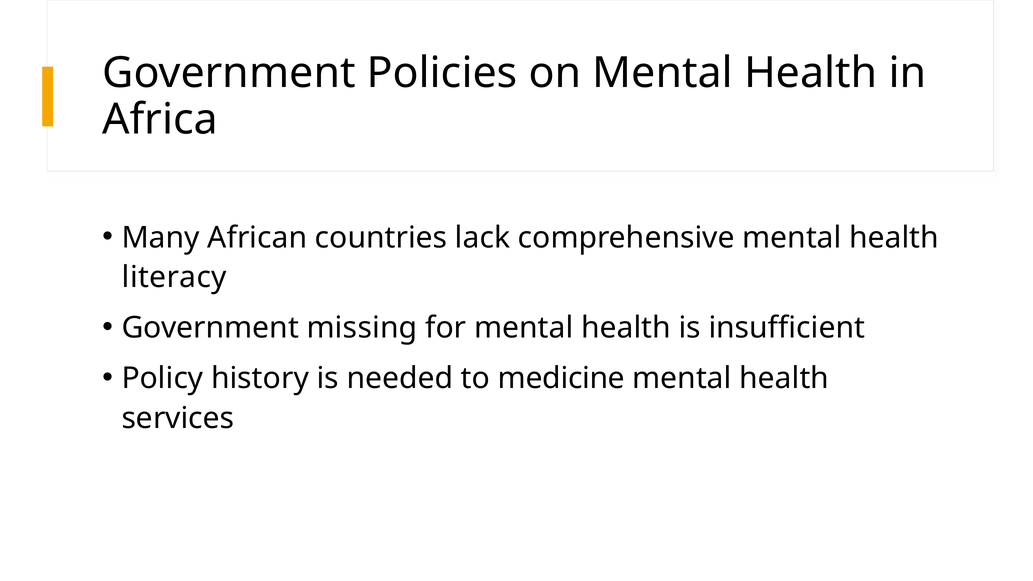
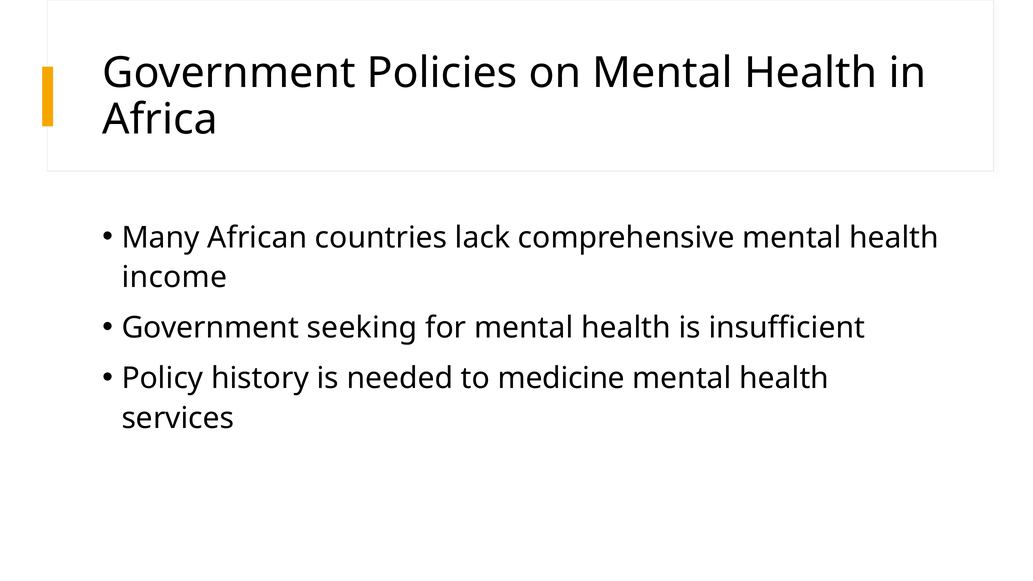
literacy: literacy -> income
missing: missing -> seeking
